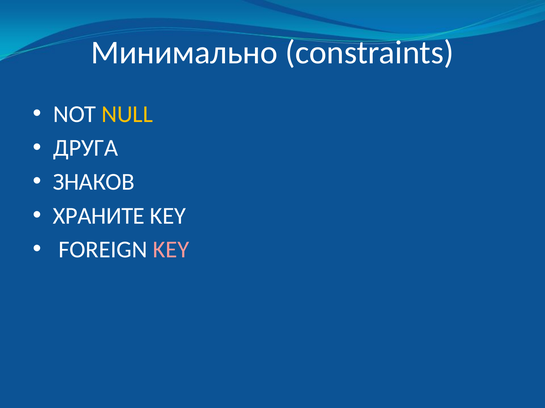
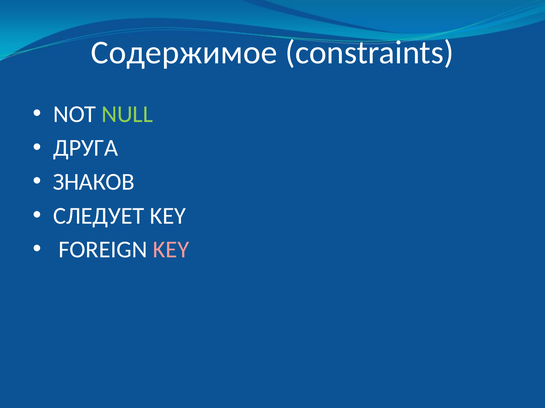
Минимально: Минимально -> Содержимое
NULL colour: yellow -> light green
ХРАНИТЕ: ХРАНИТЕ -> СЛЕДУЕТ
